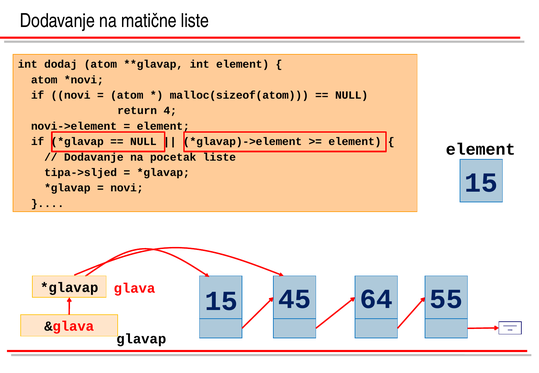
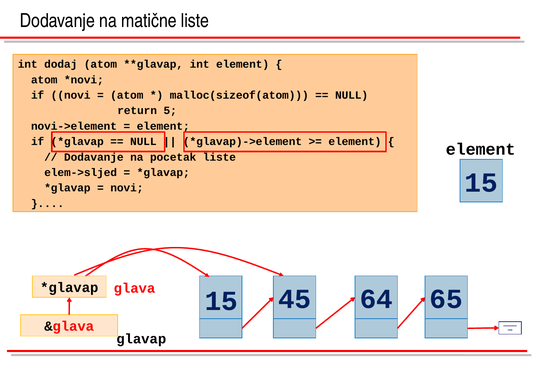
4: 4 -> 5
tipa->sljed: tipa->sljed -> elem->sljed
55: 55 -> 65
